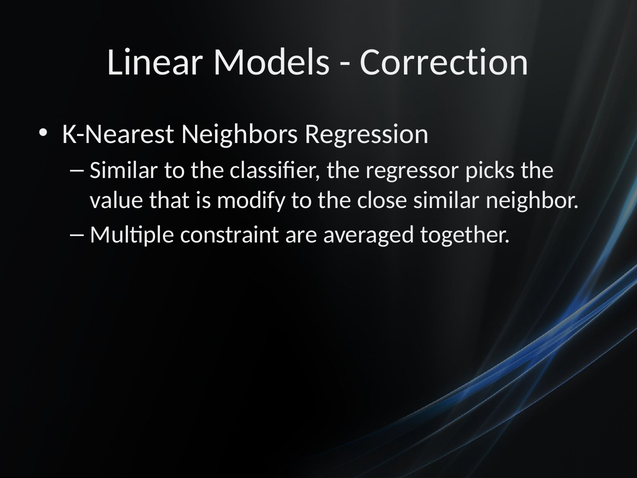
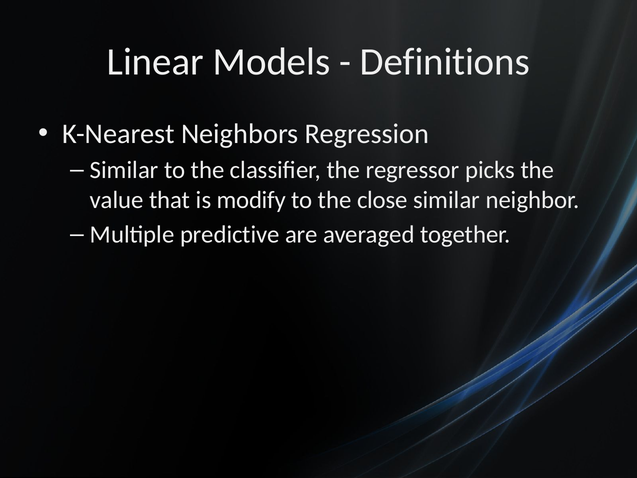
Correction: Correction -> Definitions
constraint: constraint -> predictive
